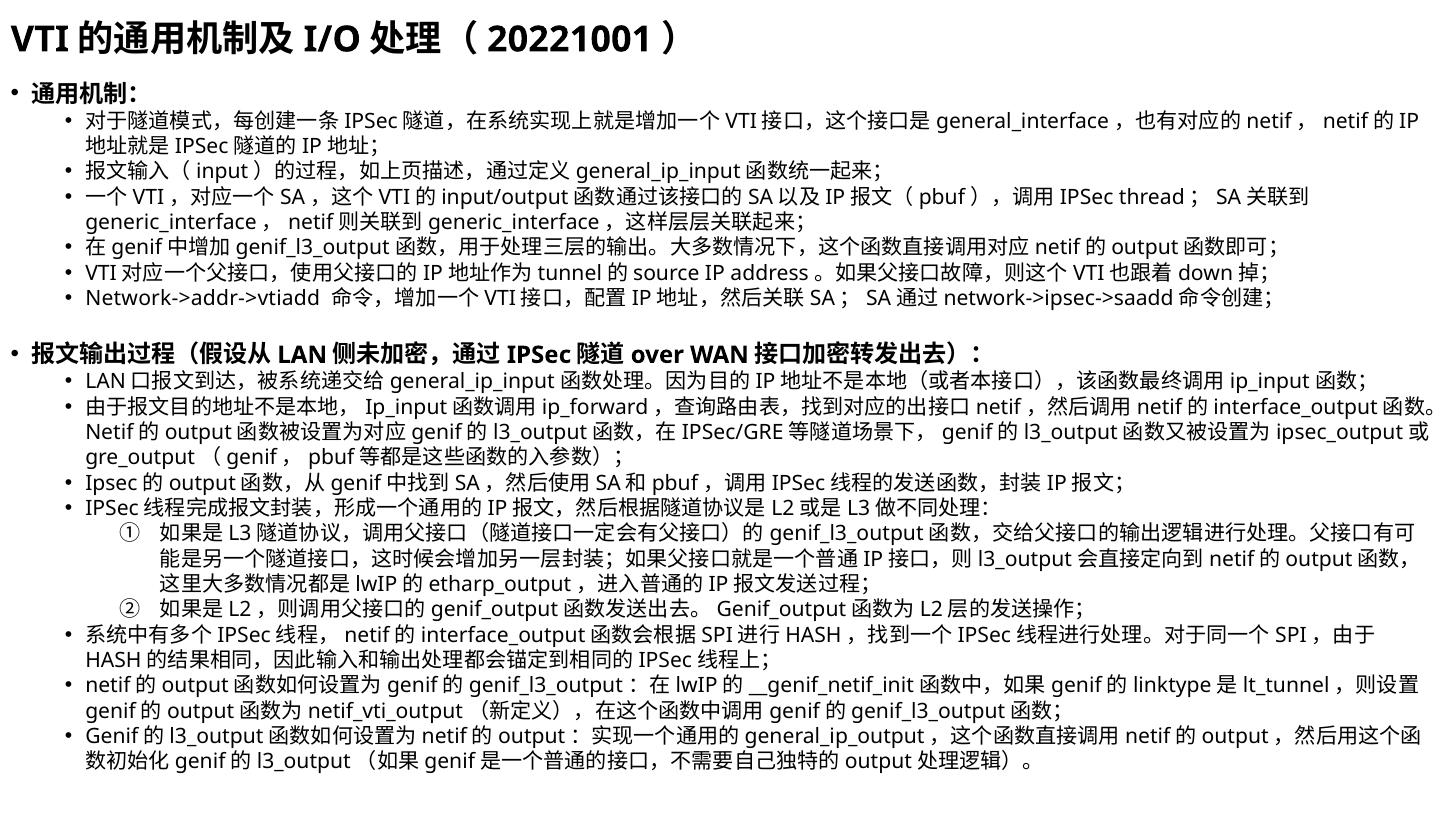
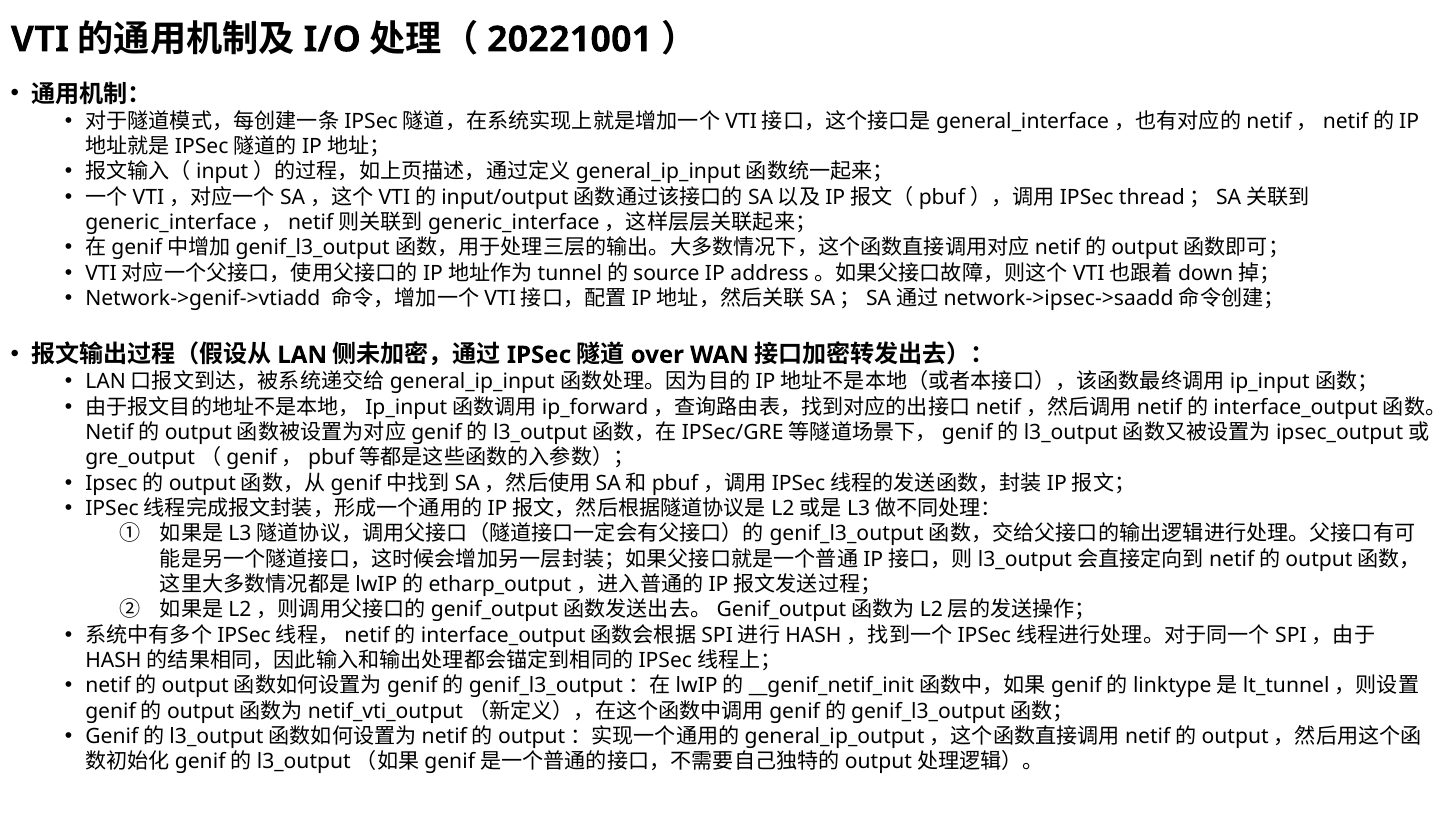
Network->addr->vtiadd: Network->addr->vtiadd -> Network->genif->vtiadd
